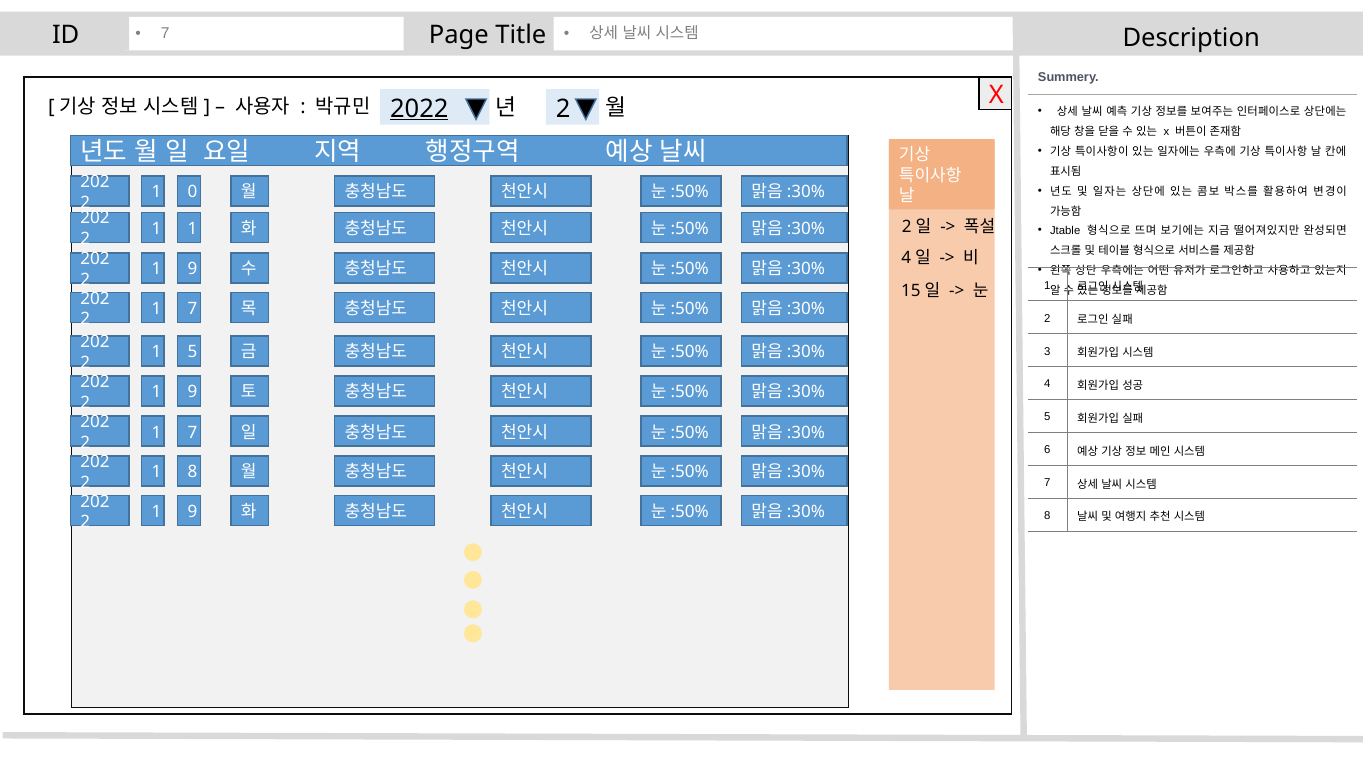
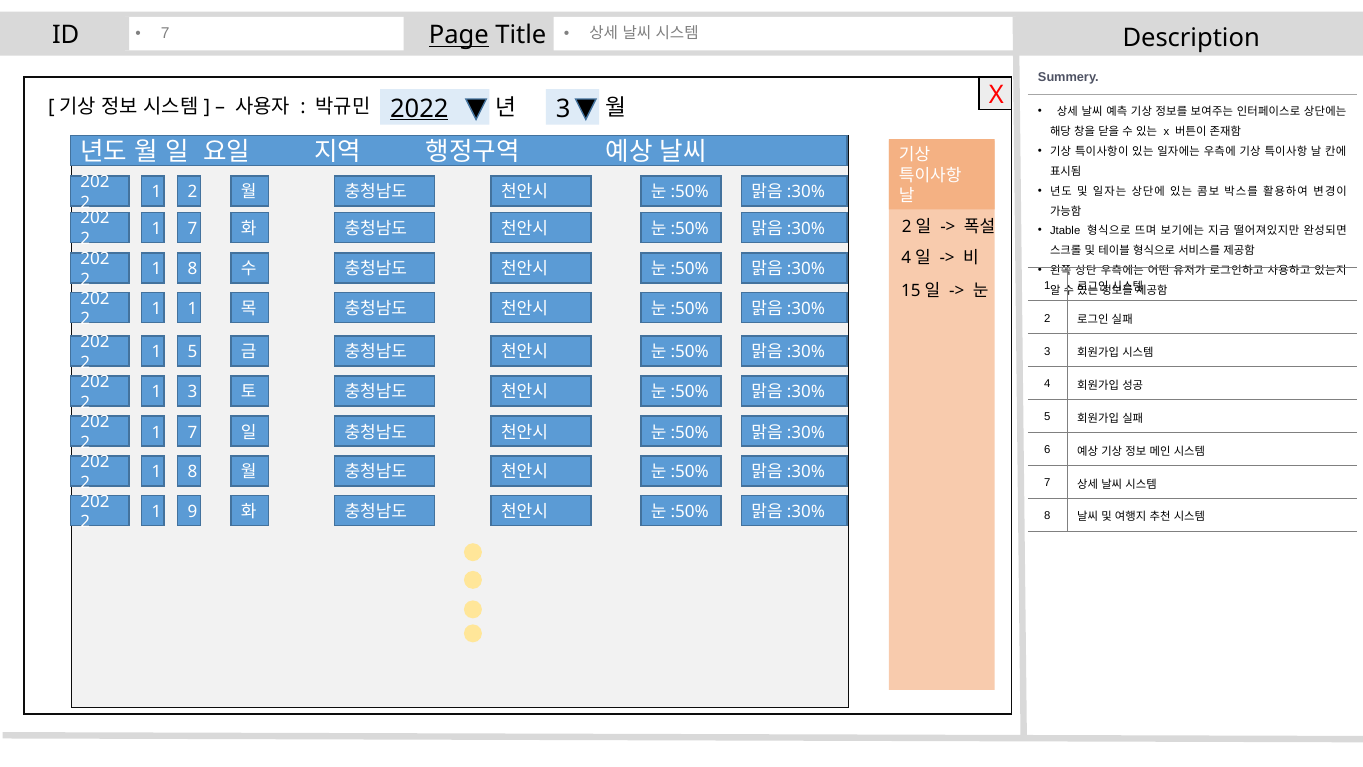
Page underline: none -> present
2 at (563, 109): 2 -> 3
1 0: 0 -> 2
1 at (193, 228): 1 -> 7
9 at (193, 269): 9 -> 8
7 at (193, 309): 7 -> 1
9 at (193, 392): 9 -> 3
